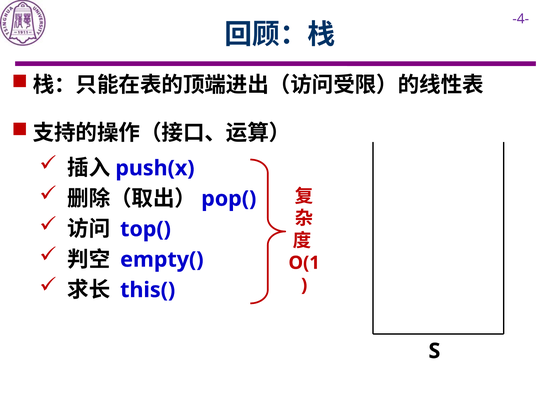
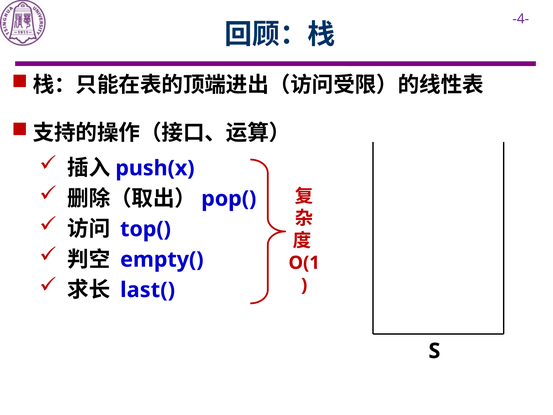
this(: this( -> last(
